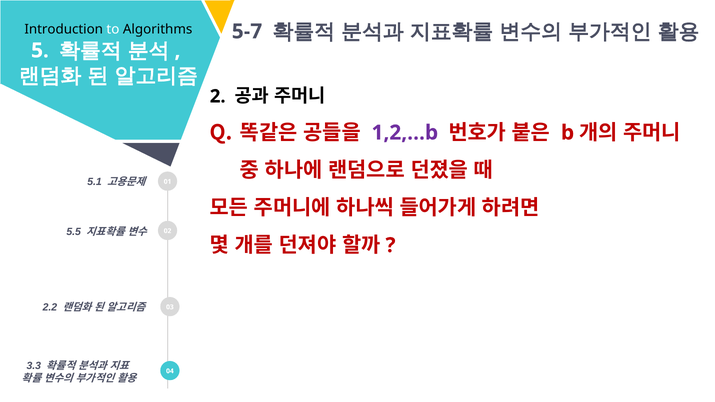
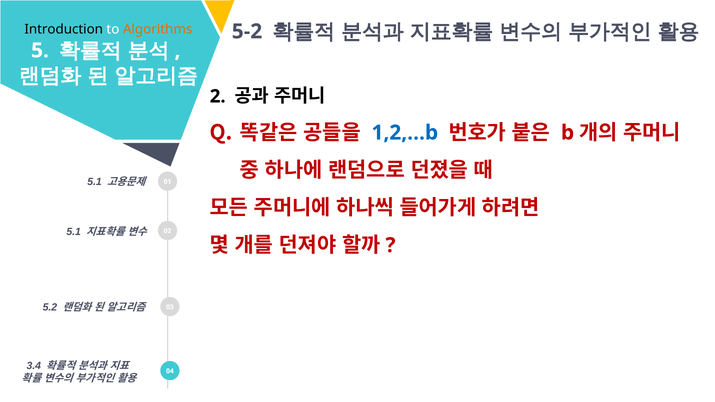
Algorithms colour: black -> orange
5-7: 5-7 -> 5-2
1,2,…b colour: purple -> blue
5.5 at (74, 232): 5.5 -> 5.1
2.2: 2.2 -> 5.2
3.3: 3.3 -> 3.4
